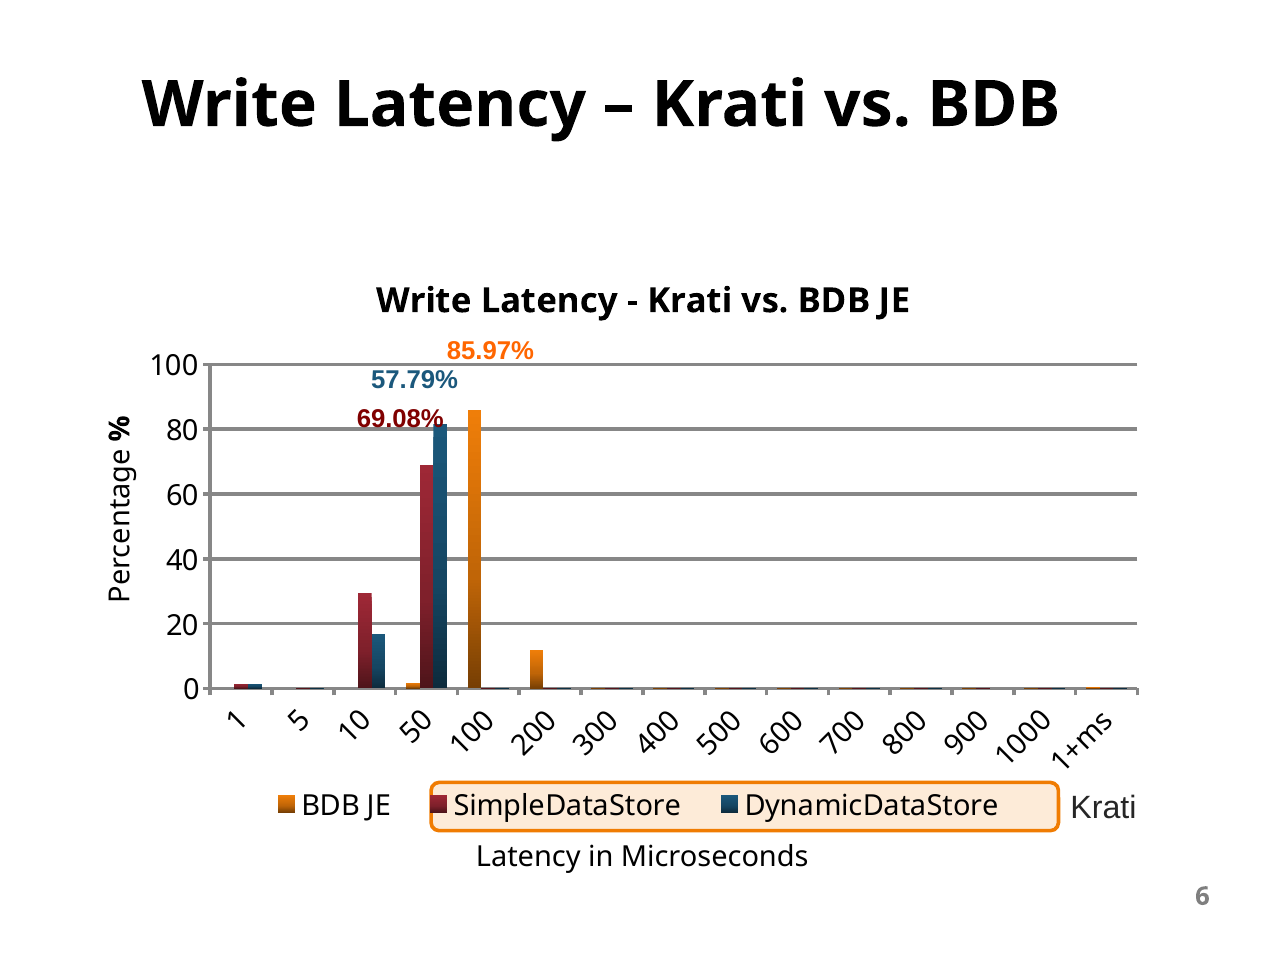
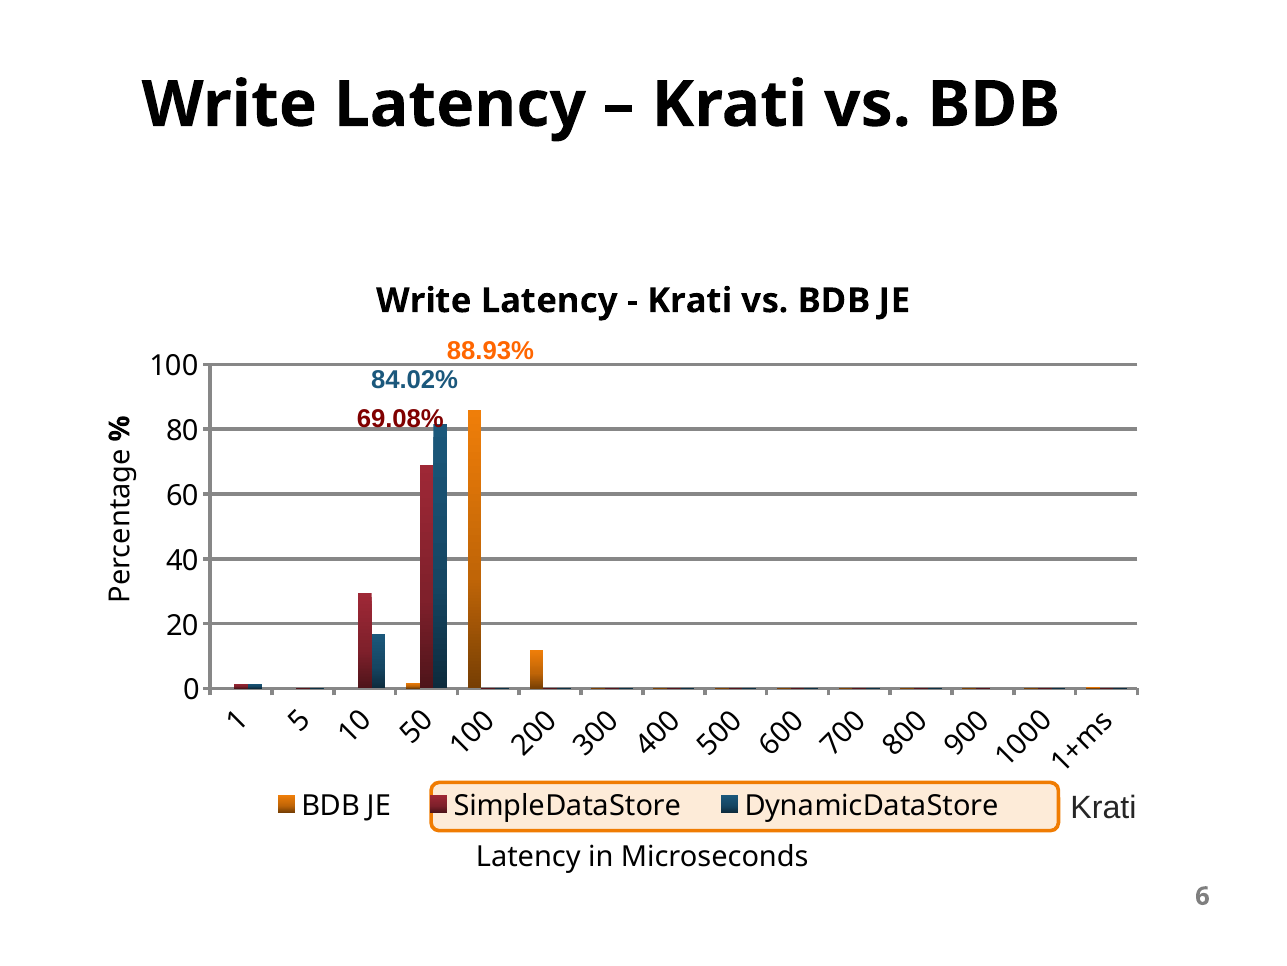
85.97%: 85.97% -> 88.93%
57.79%: 57.79% -> 84.02%
